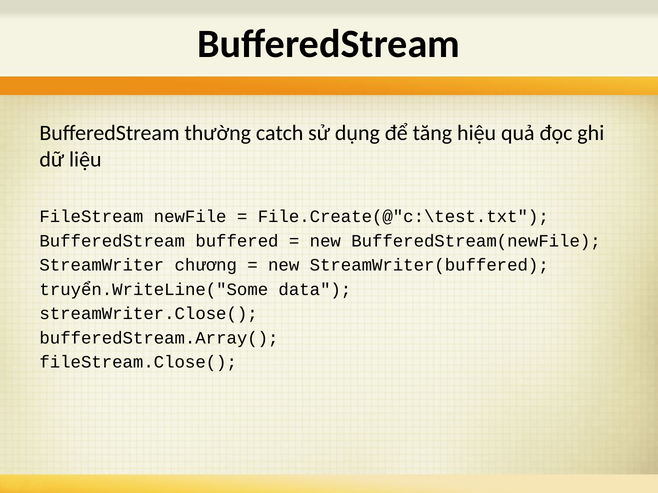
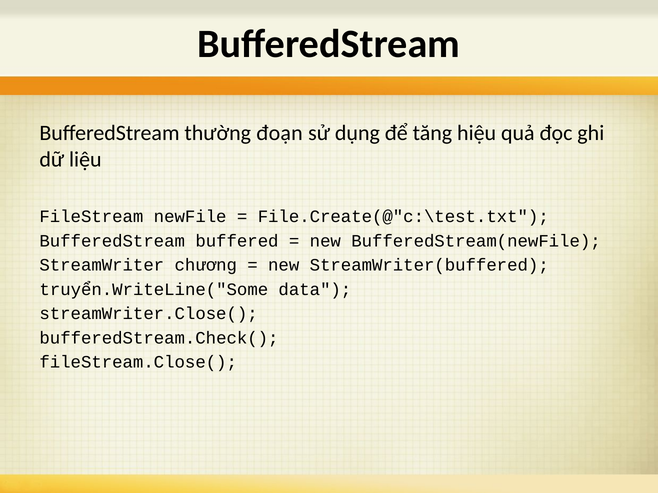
catch: catch -> đoạn
bufferedStream.Array(: bufferedStream.Array( -> bufferedStream.Check(
